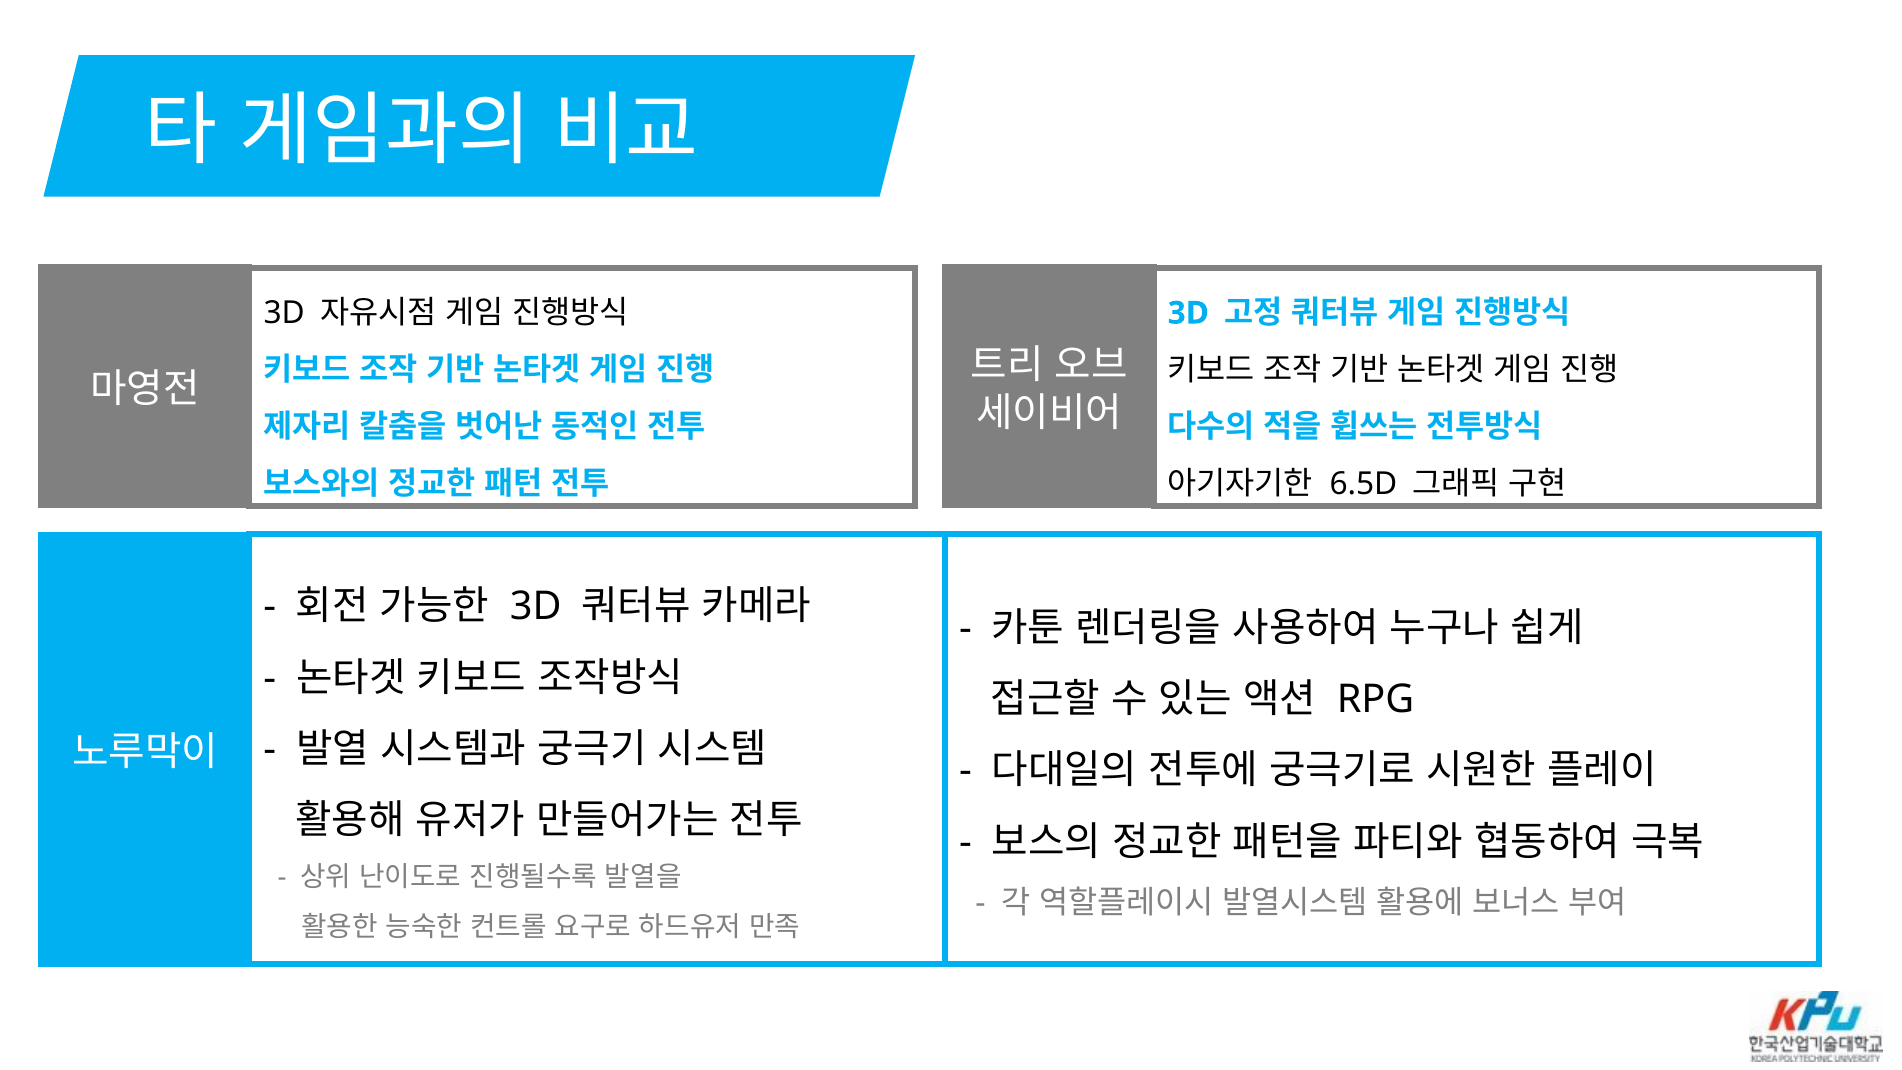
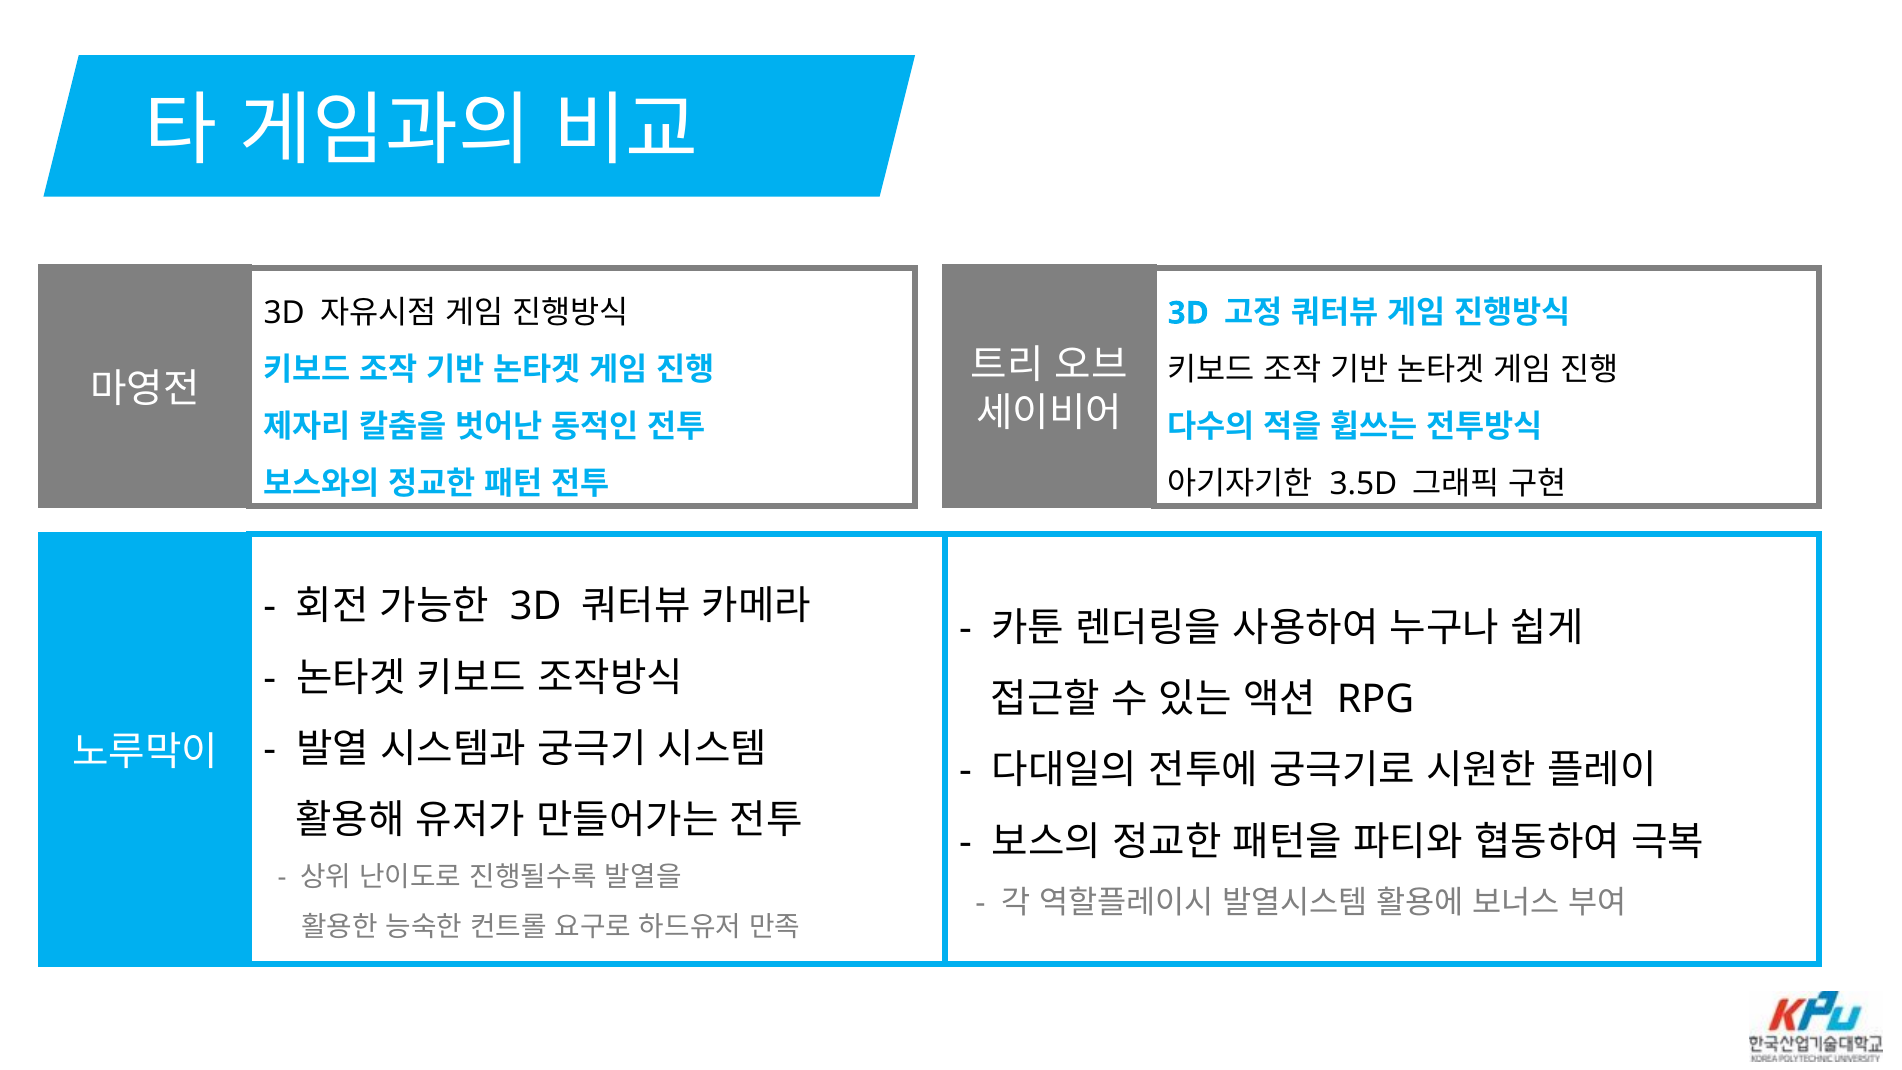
6.5D: 6.5D -> 3.5D
